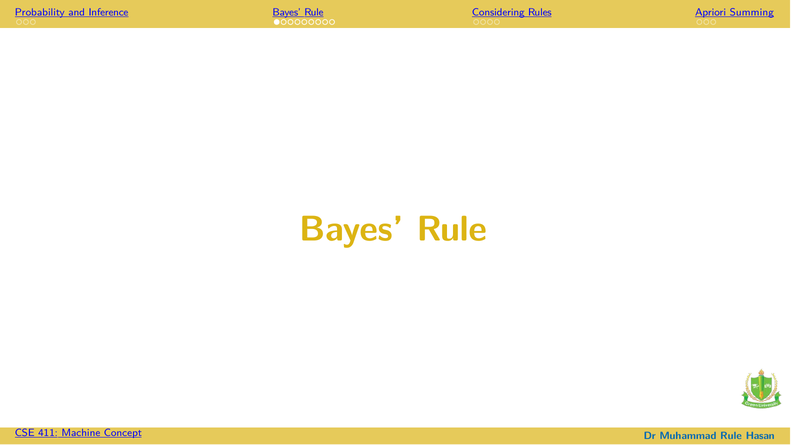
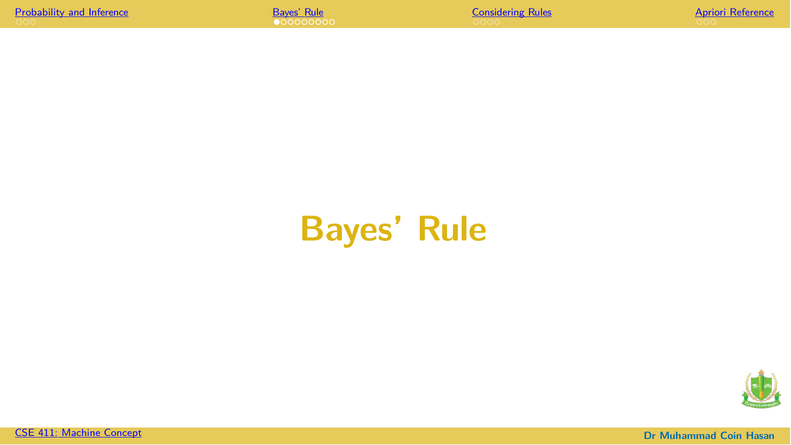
Summing: Summing -> Reference
Muhammad Rule: Rule -> Coin
